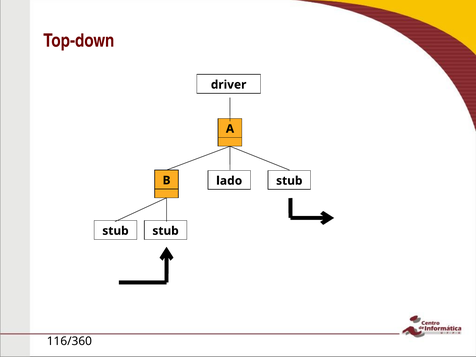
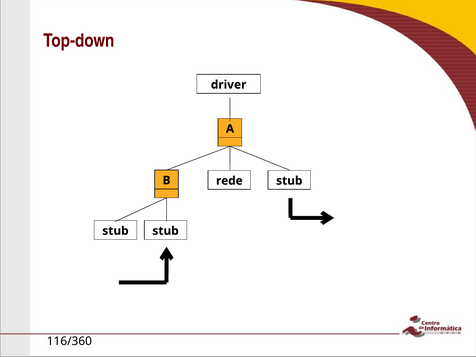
lado: lado -> rede
